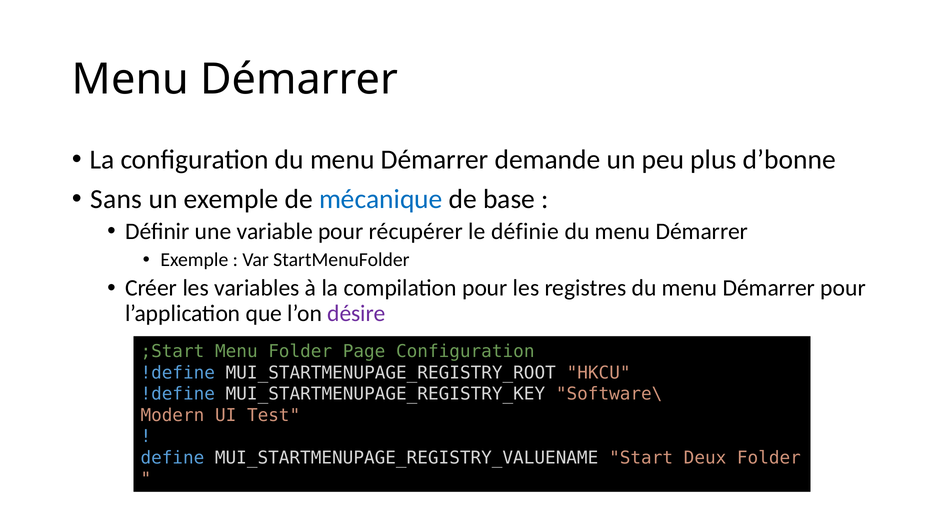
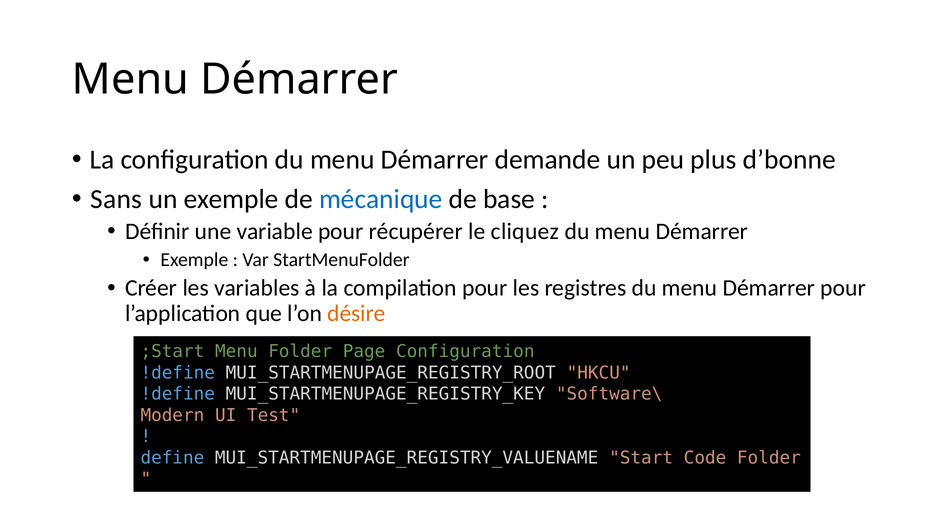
définie: définie -> cliquez
désire colour: purple -> orange
Deux: Deux -> Code
